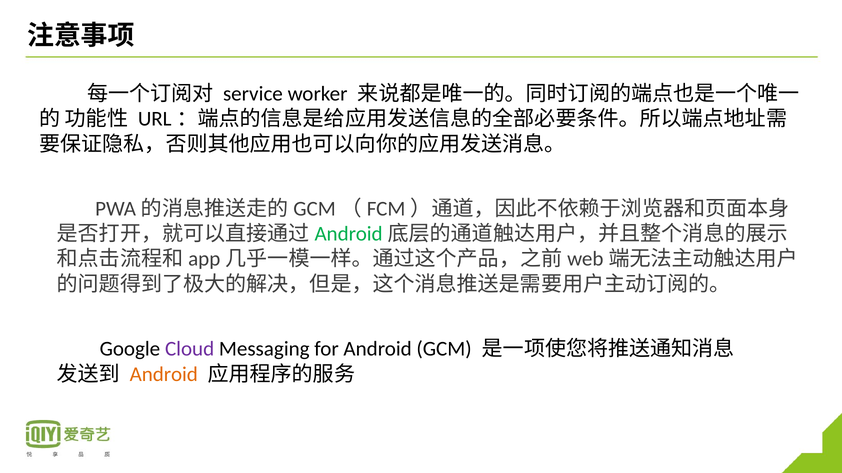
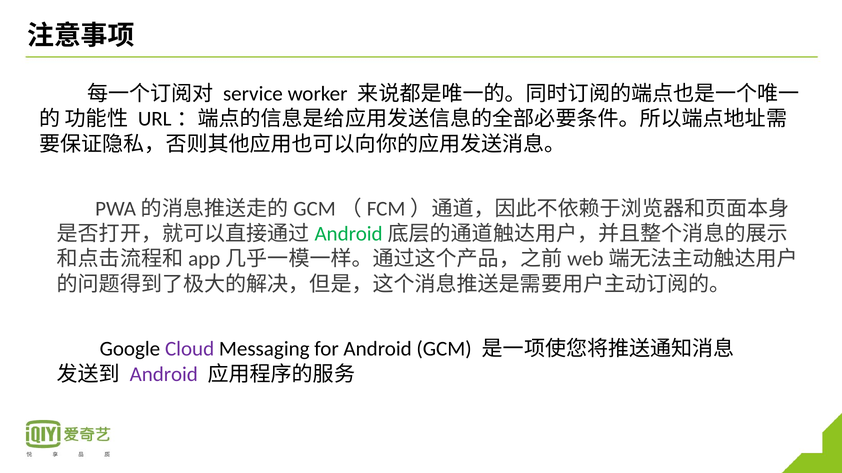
Android at (164, 375) colour: orange -> purple
